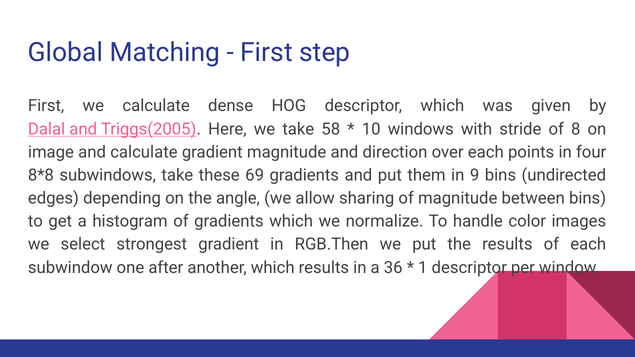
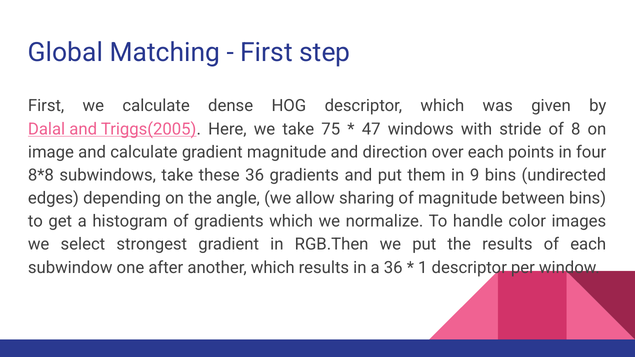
58: 58 -> 75
10: 10 -> 47
these 69: 69 -> 36
